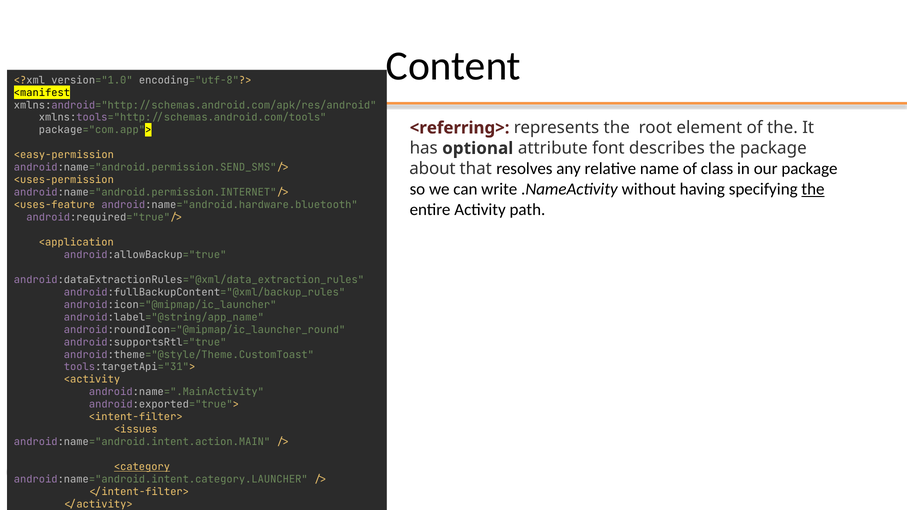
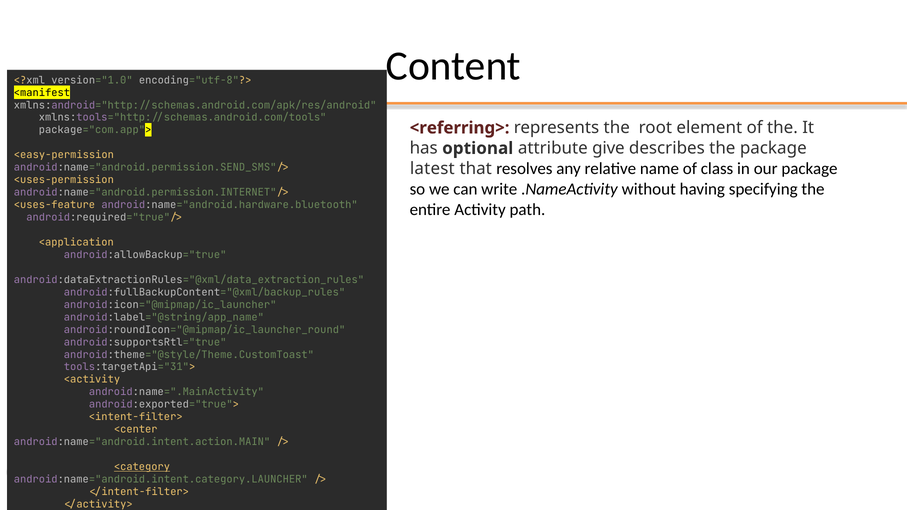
font: font -> give
about: about -> latest
the at (813, 189) underline: present -> none
<issues: <issues -> <center
